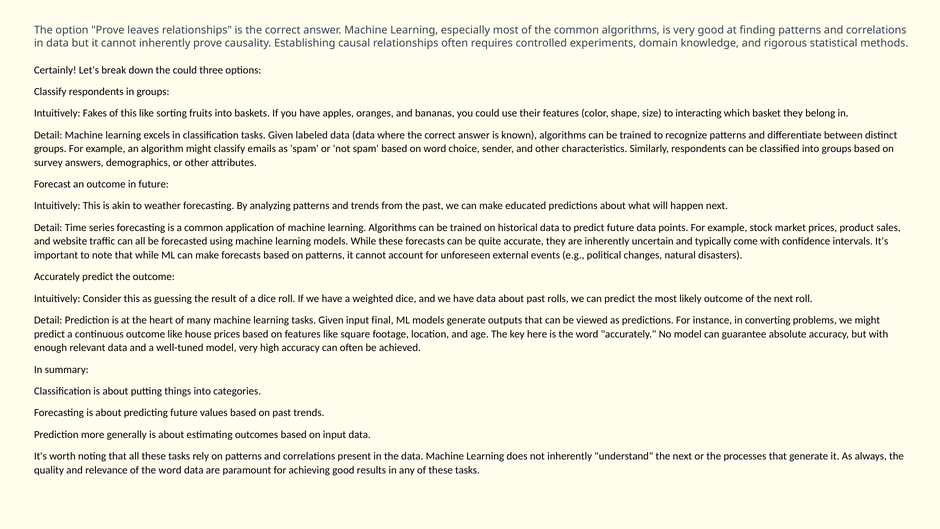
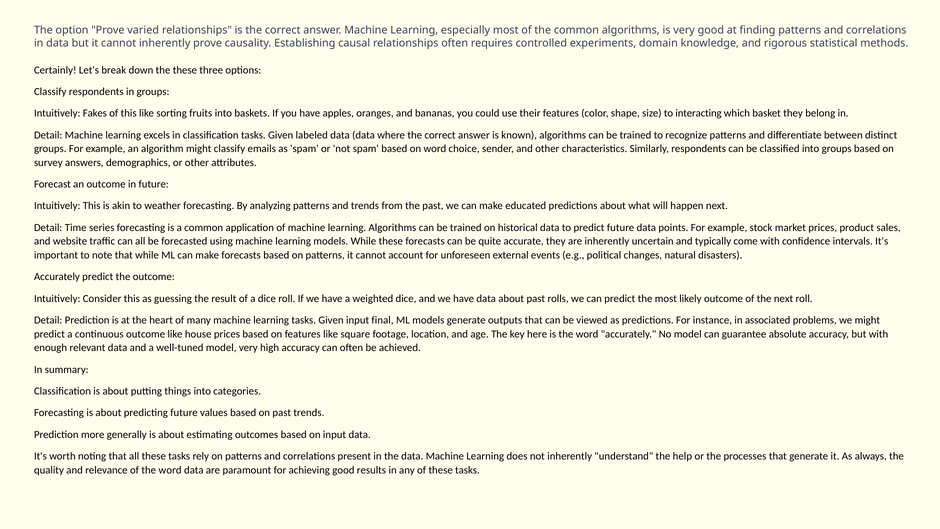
leaves: leaves -> varied
the could: could -> these
converting: converting -> associated
understand the next: next -> help
